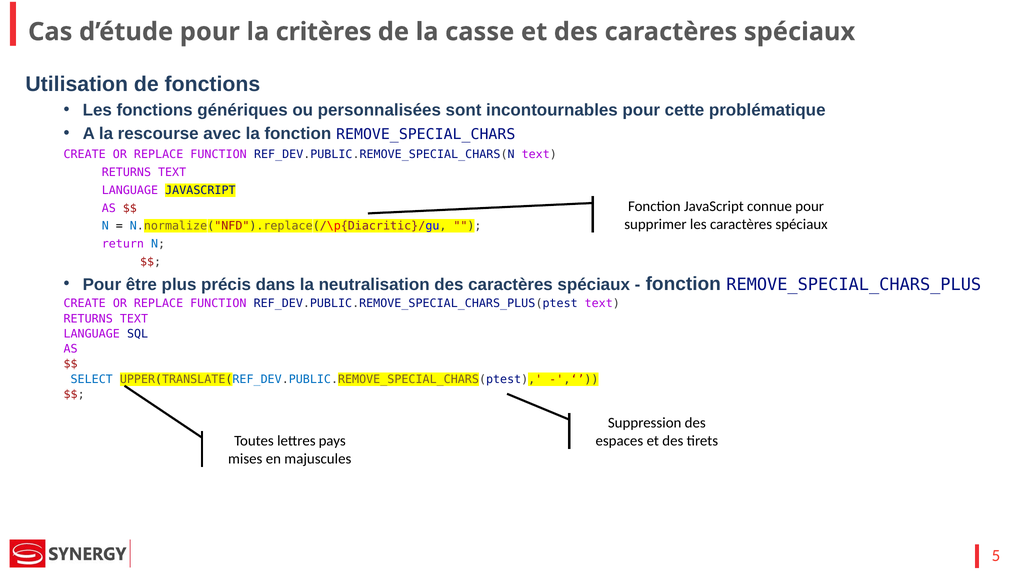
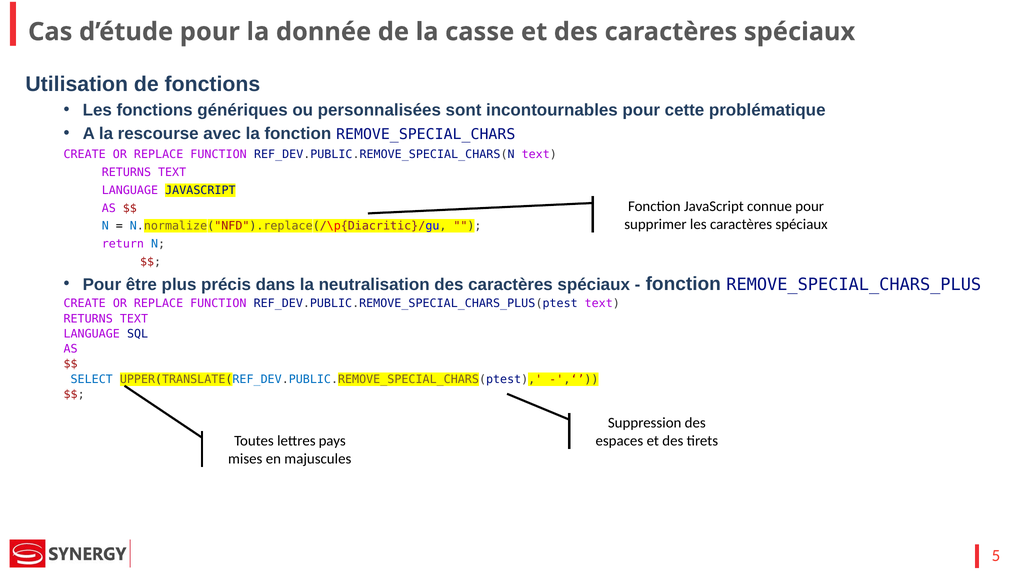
critères: critères -> donnée
